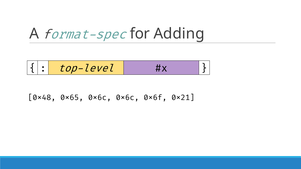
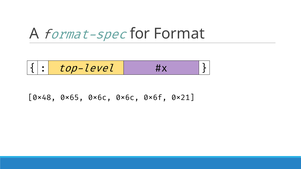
Adding: Adding -> Format
